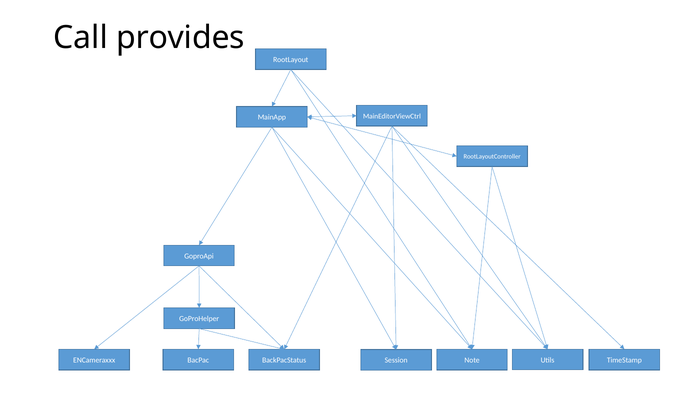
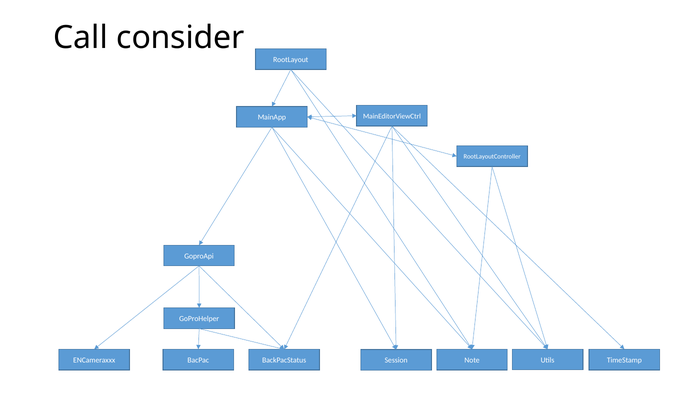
provides: provides -> consider
